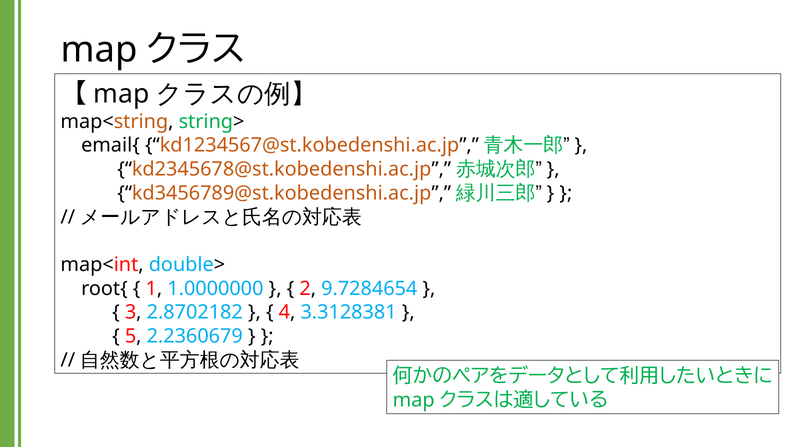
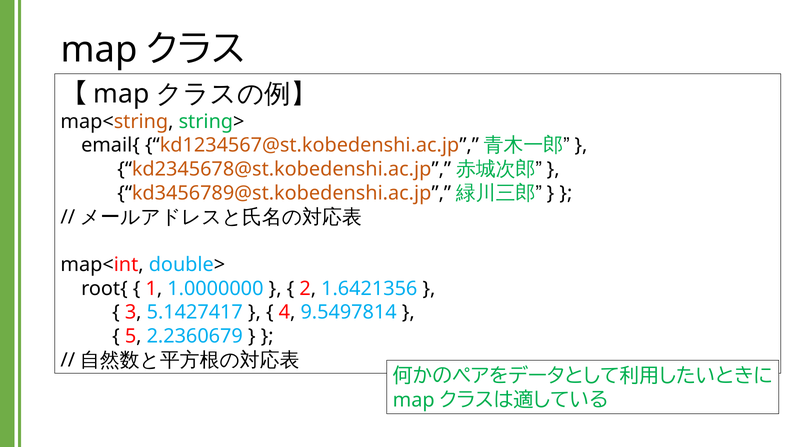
9.7284654: 9.7284654 -> 1.6421356
2.8702182: 2.8702182 -> 5.1427417
3.3128381: 3.3128381 -> 9.5497814
